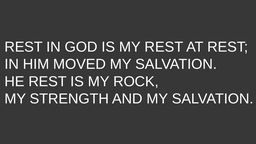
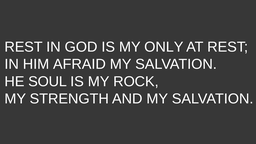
MY REST: REST -> ONLY
MOVED: MOVED -> AFRAID
HE REST: REST -> SOUL
